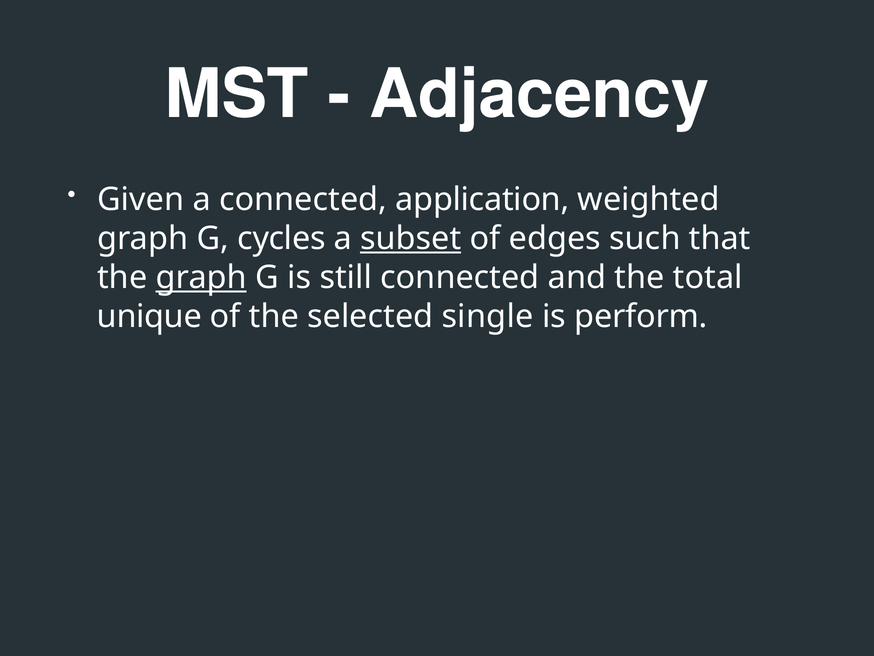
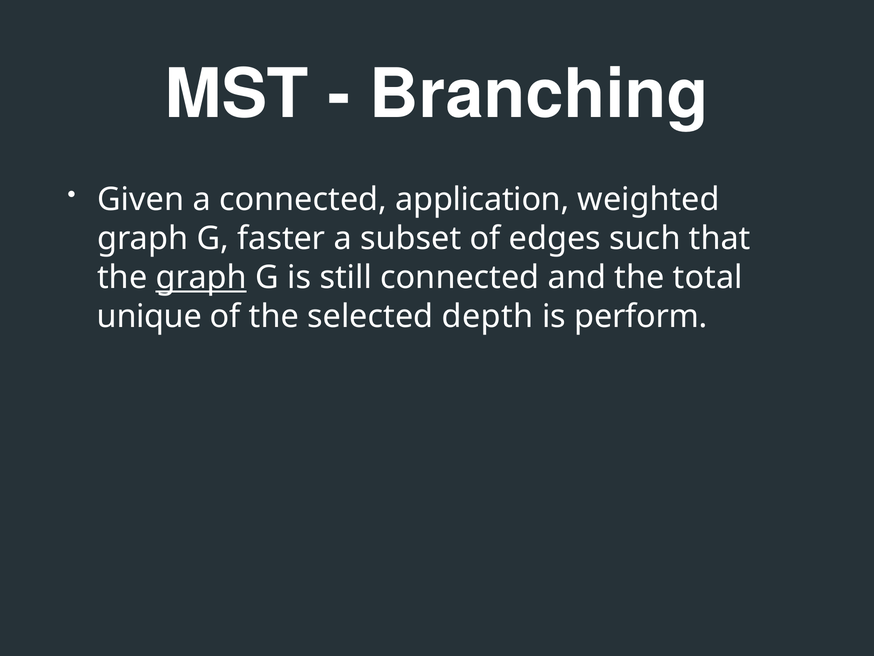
Adjacency: Adjacency -> Branching
cycles: cycles -> faster
subset underline: present -> none
single: single -> depth
